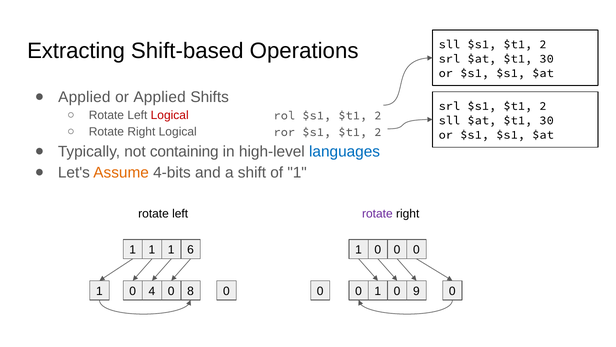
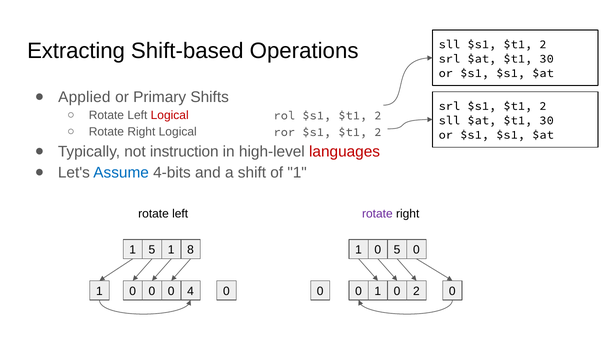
or Applied: Applied -> Primary
containing: containing -> instruction
languages colour: blue -> red
Assume colour: orange -> blue
1 at (152, 250): 1 -> 5
6: 6 -> 8
1 0 0: 0 -> 5
4 at (152, 291): 4 -> 0
8: 8 -> 4
0 9: 9 -> 2
